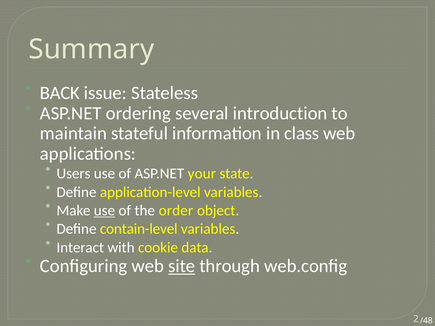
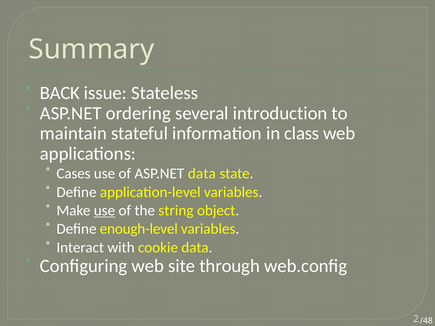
Users: Users -> Cases
ASP.NET your: your -> data
order: order -> string
contain-level: contain-level -> enough-level
site underline: present -> none
